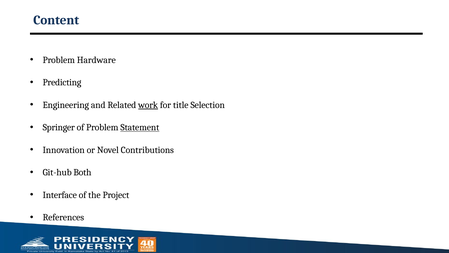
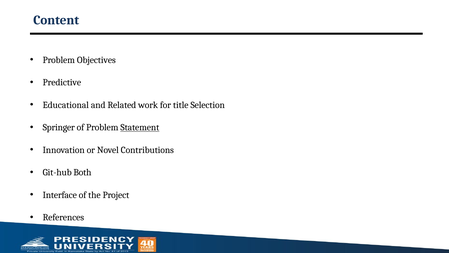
Hardware: Hardware -> Objectives
Predicting: Predicting -> Predictive
Engineering: Engineering -> Educational
work underline: present -> none
